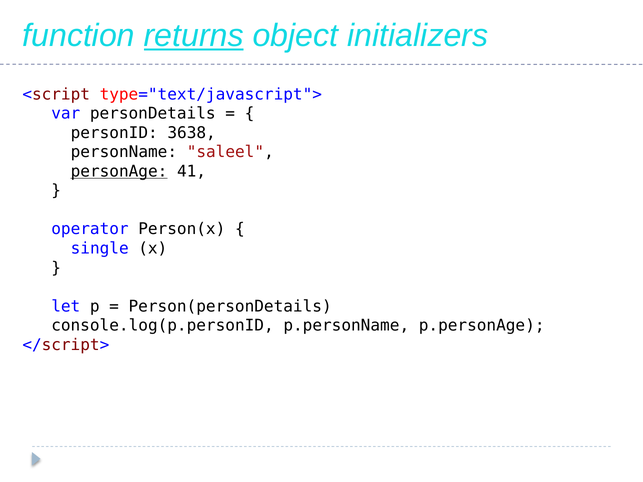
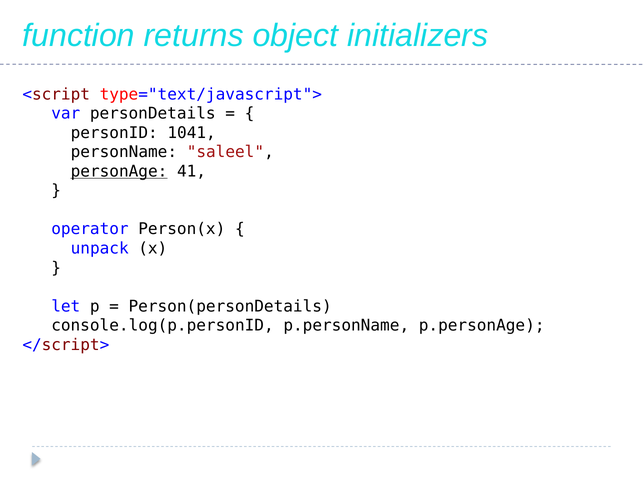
returns underline: present -> none
3638: 3638 -> 1041
single: single -> unpack
